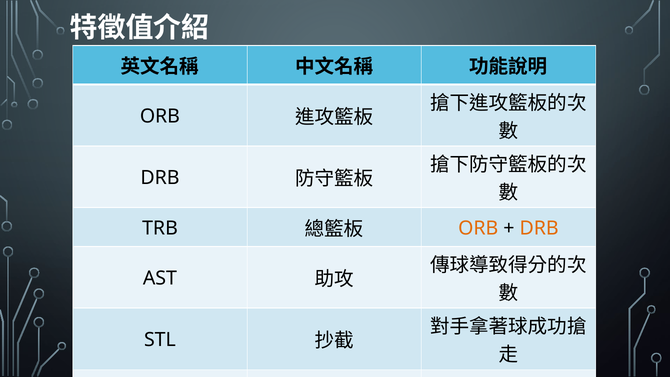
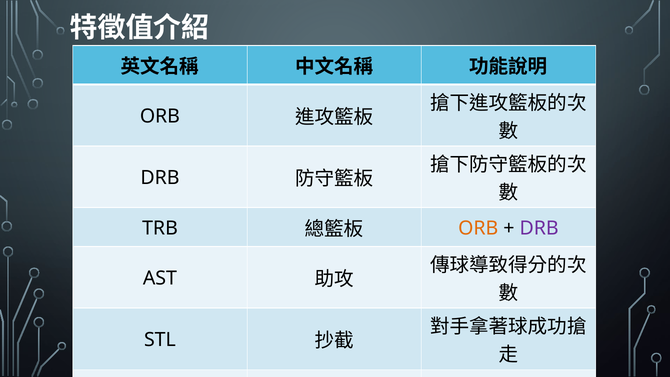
DRB at (539, 228) colour: orange -> purple
